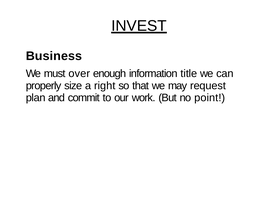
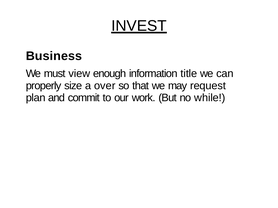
over: over -> view
right: right -> over
point: point -> while
